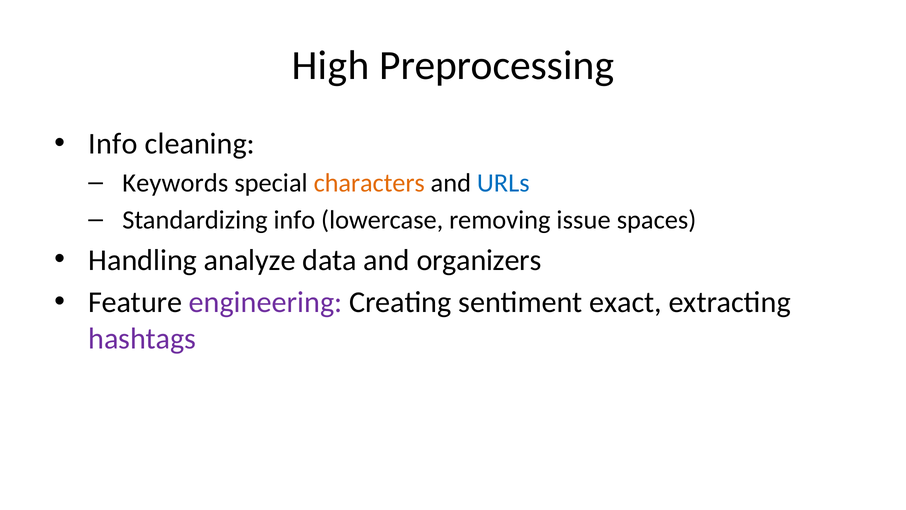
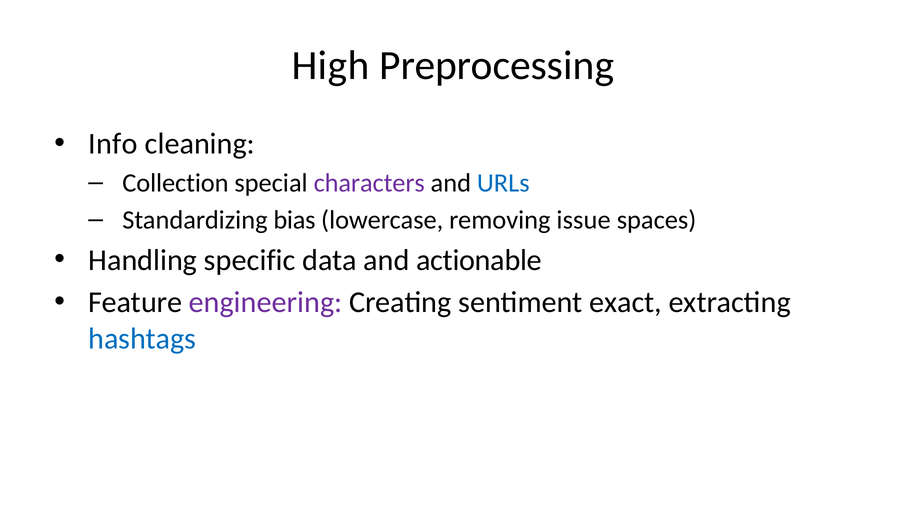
Keywords: Keywords -> Collection
characters colour: orange -> purple
Standardizing info: info -> bias
analyze: analyze -> specific
organizers: organizers -> actionable
hashtags colour: purple -> blue
